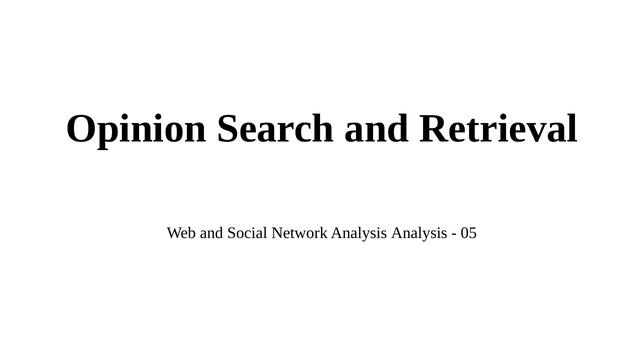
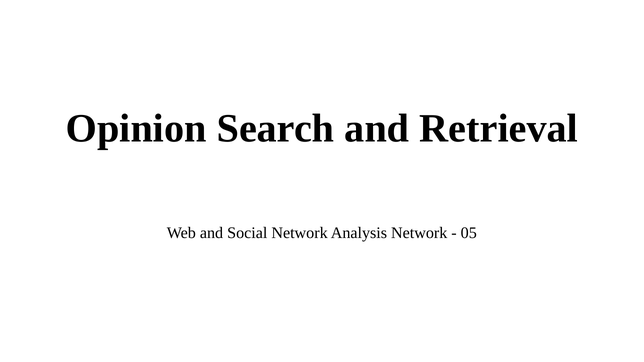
Analysis Analysis: Analysis -> Network
